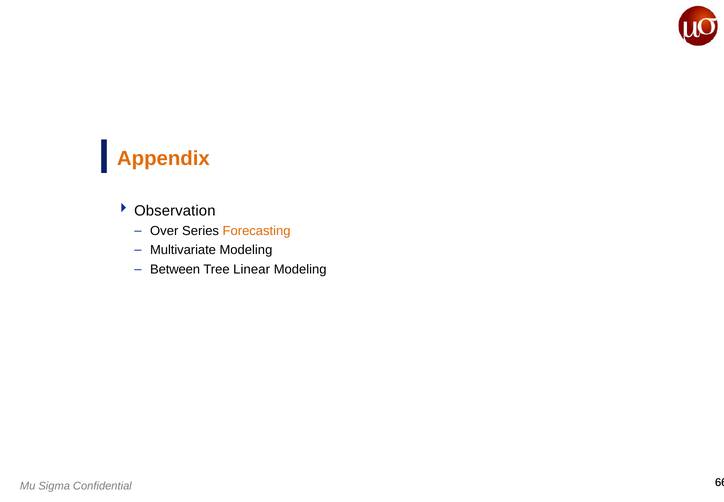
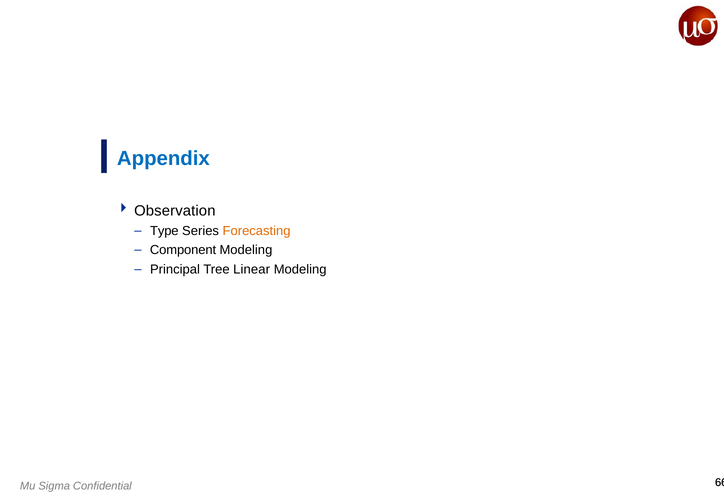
Appendix colour: orange -> blue
Over: Over -> Type
Multivariate: Multivariate -> Component
Between: Between -> Principal
